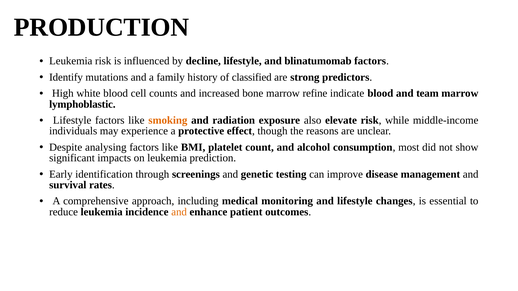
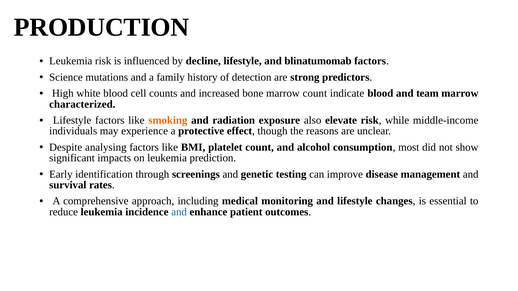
Identify: Identify -> Science
classified: classified -> detection
marrow refine: refine -> count
lymphoblastic: lymphoblastic -> characterized
and at (179, 212) colour: orange -> blue
